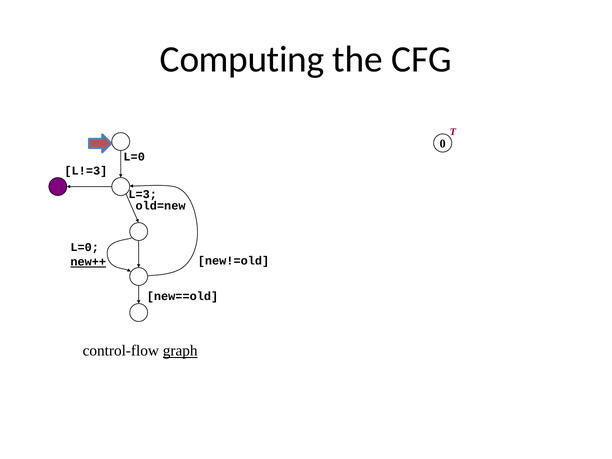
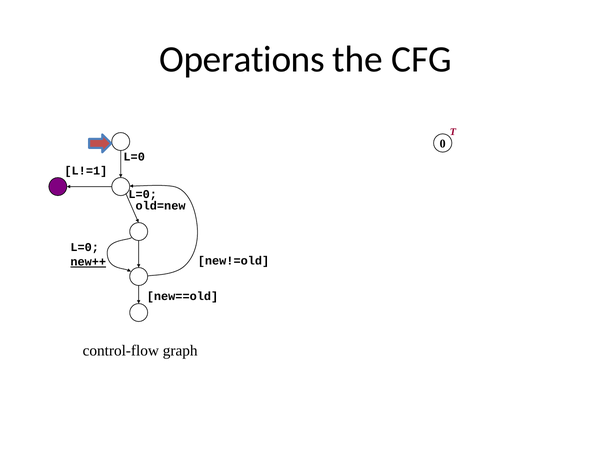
Computing: Computing -> Operations
L!=3: L!=3 -> L!=1
L=3 at (143, 194): L=3 -> L=0
graph underline: present -> none
